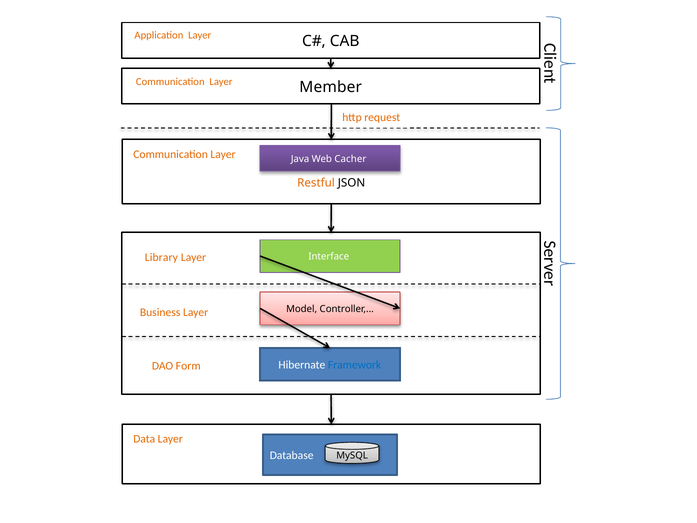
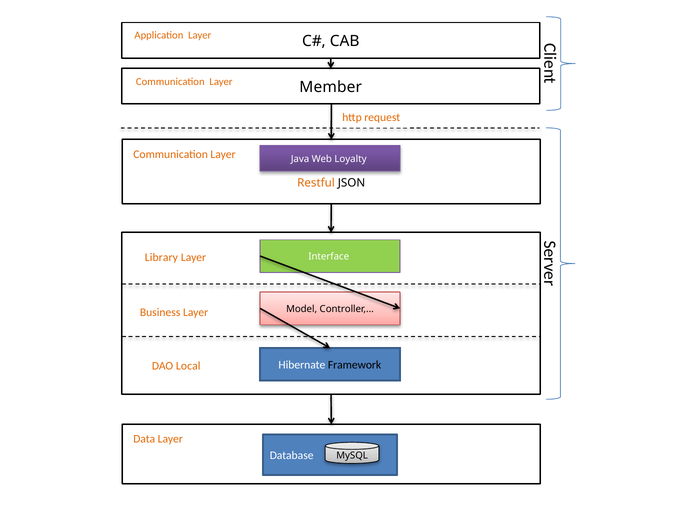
Cacher: Cacher -> Loyalty
Framework colour: blue -> black
Form: Form -> Local
